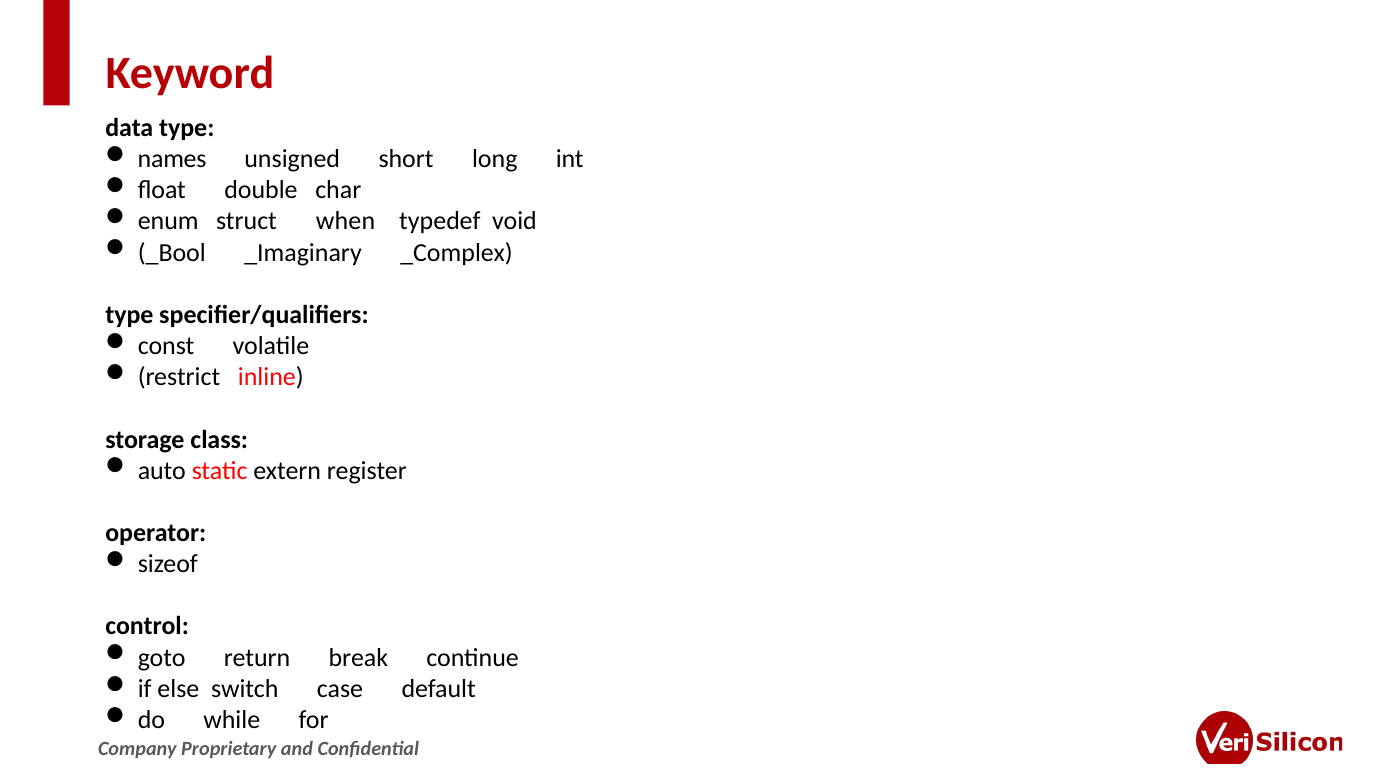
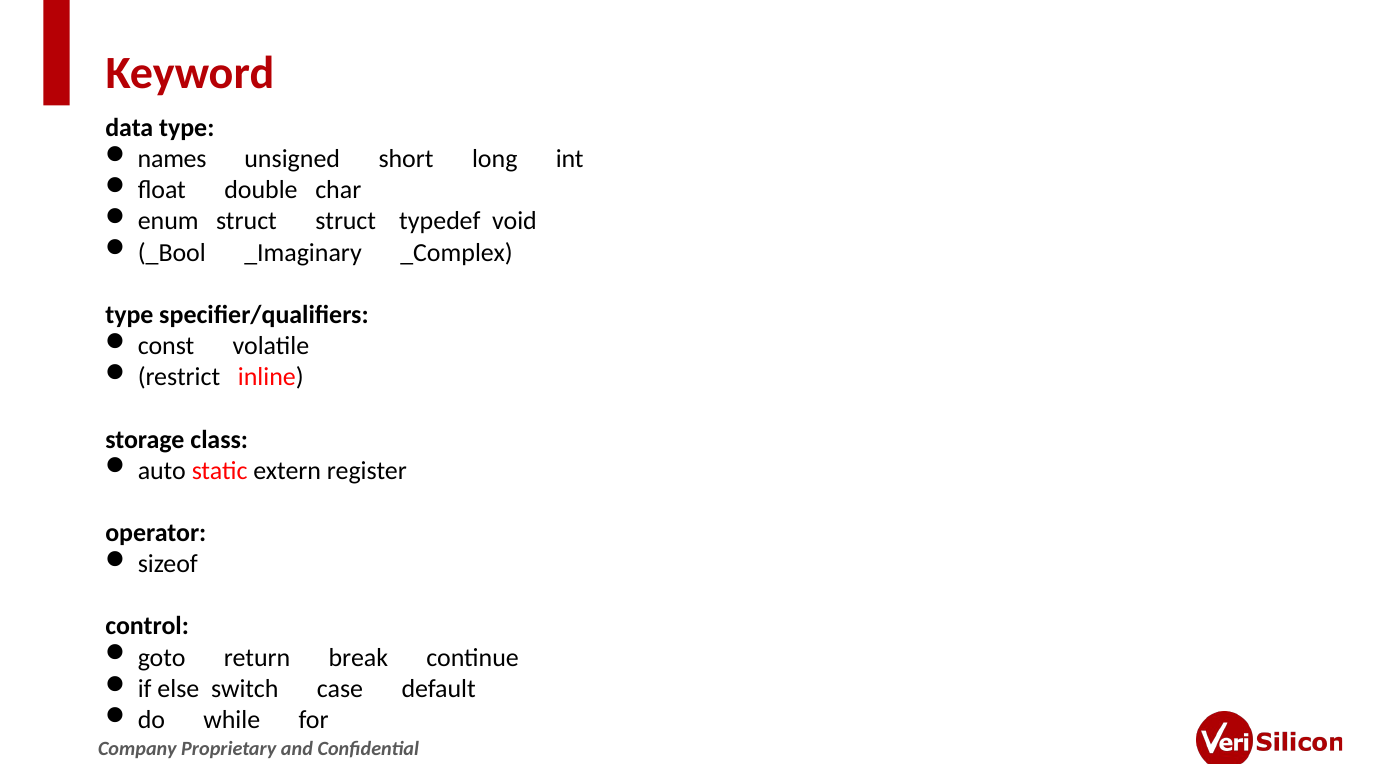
struct when: when -> struct
